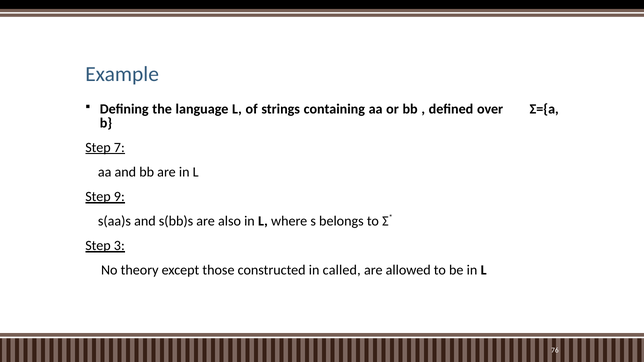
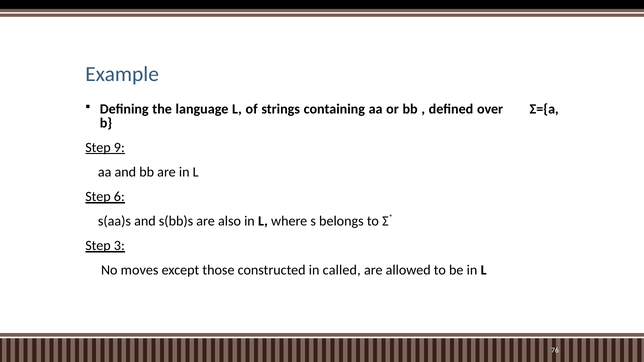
7: 7 -> 9
9: 9 -> 6
theory: theory -> moves
